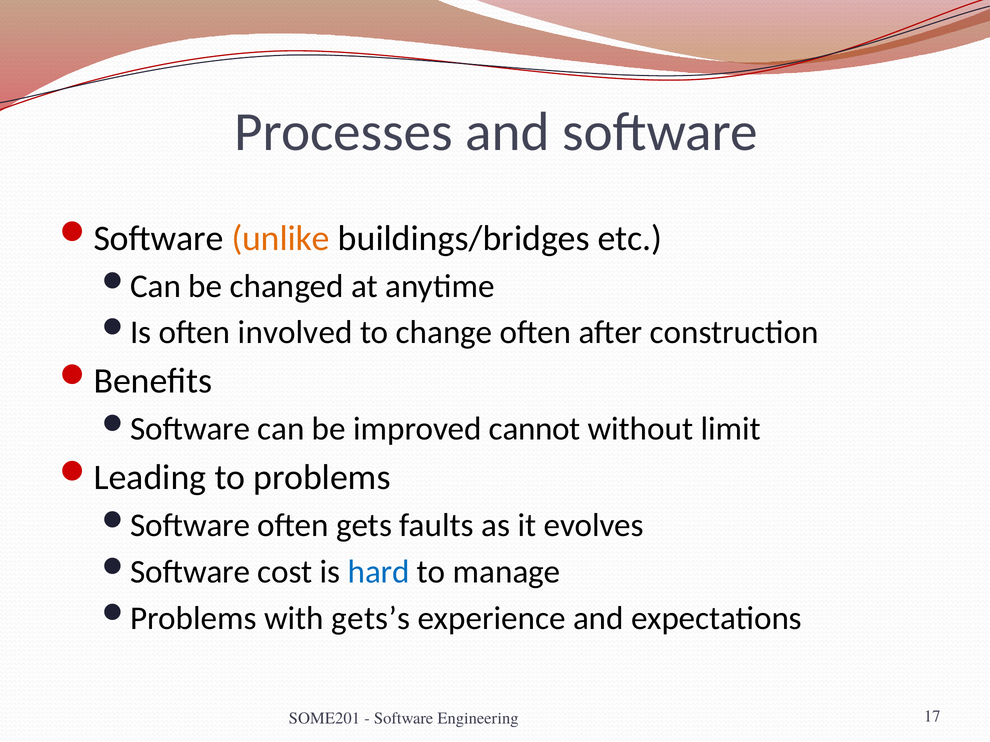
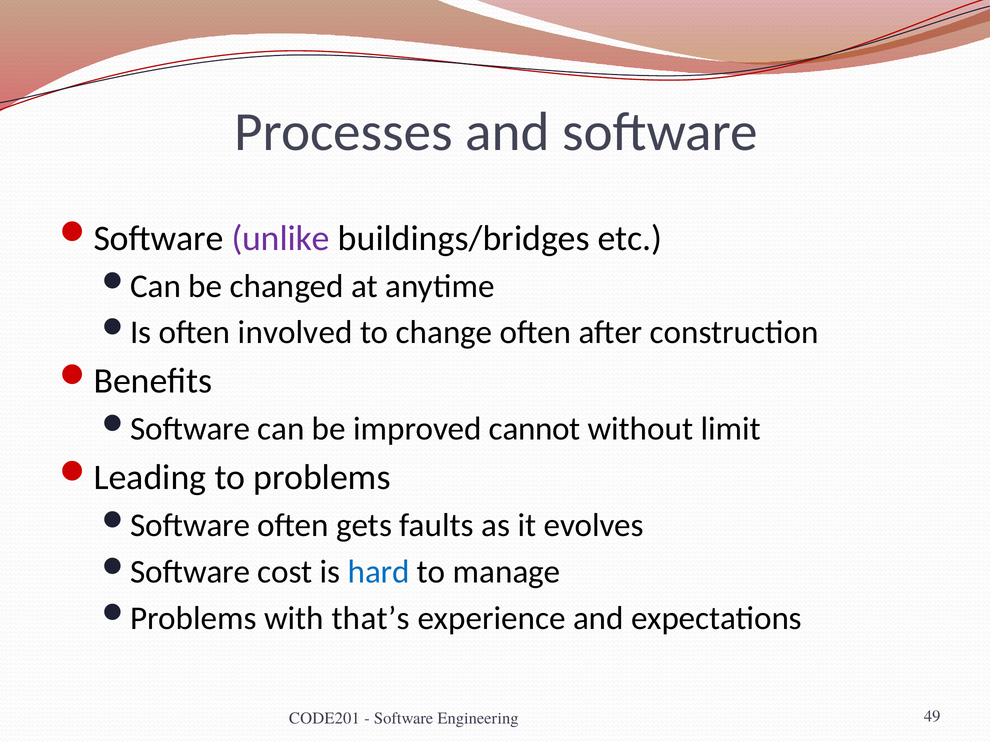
unlike colour: orange -> purple
gets’s: gets’s -> that’s
SOME201: SOME201 -> CODE201
17: 17 -> 49
